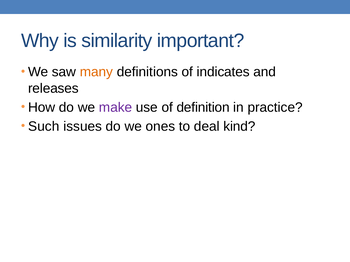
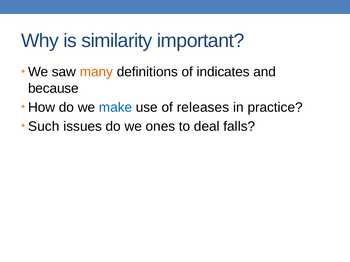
releases: releases -> because
make colour: purple -> blue
definition: definition -> releases
kind: kind -> falls
